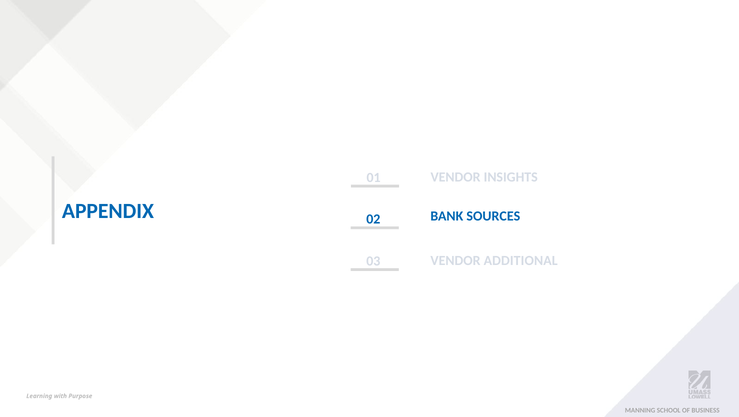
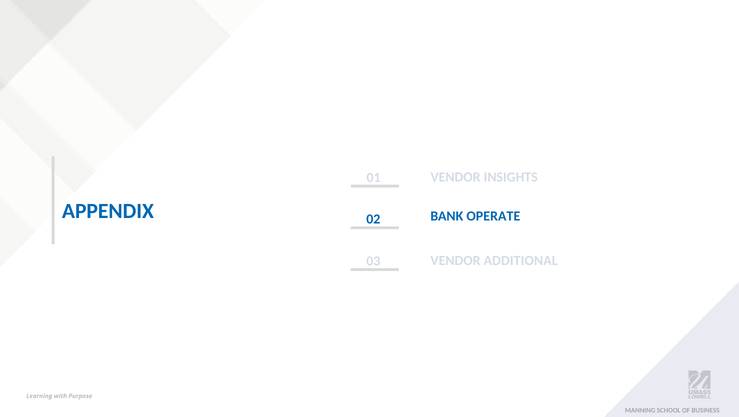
SOURCES: SOURCES -> OPERATE
